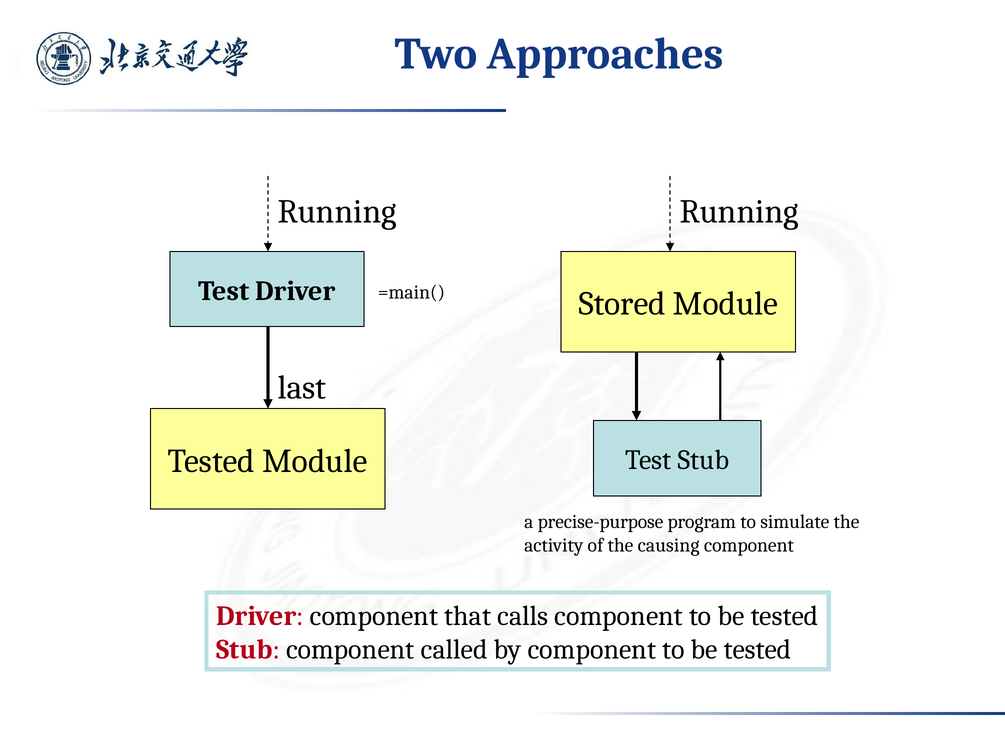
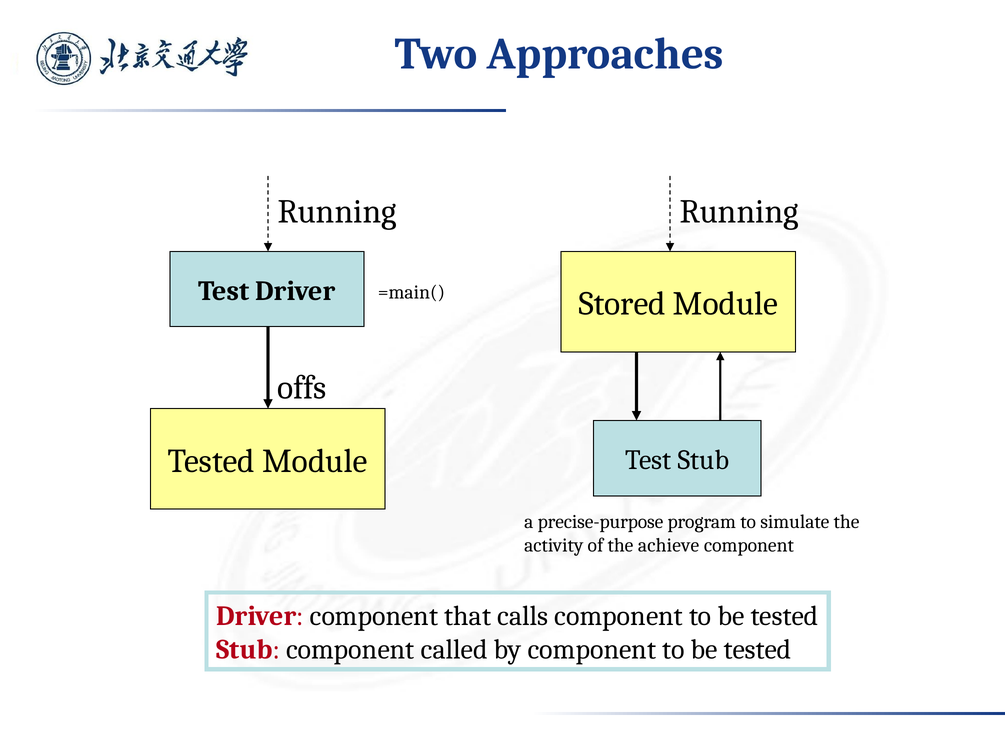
last: last -> offs
causing: causing -> achieve
